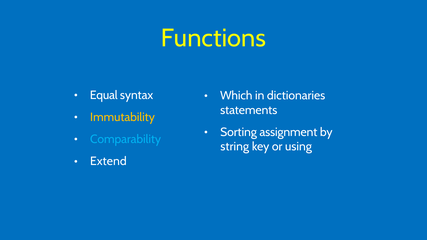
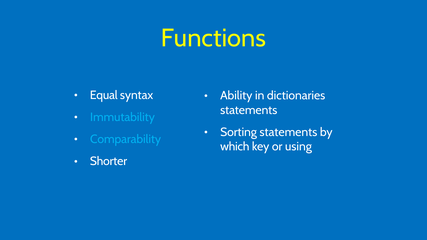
Which: Which -> Ability
Immutability colour: yellow -> light blue
Sorting assignment: assignment -> statements
string: string -> which
Extend: Extend -> Shorter
